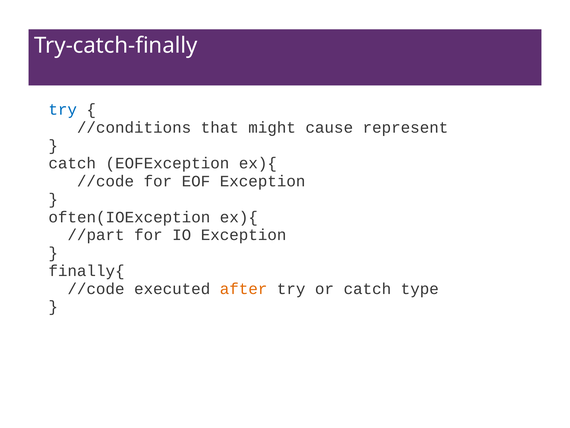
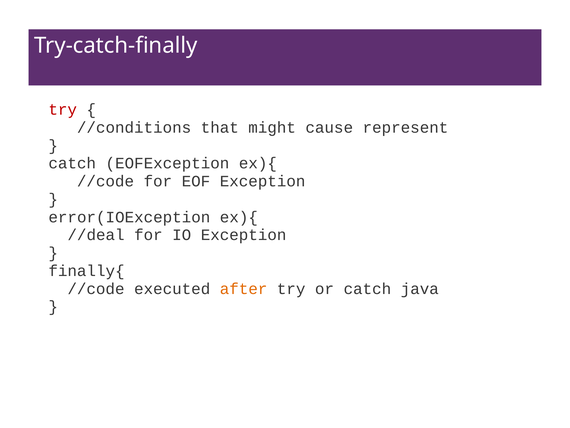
try at (63, 110) colour: blue -> red
often(IOException: often(IOException -> error(IOException
//part: //part -> //deal
type: type -> java
